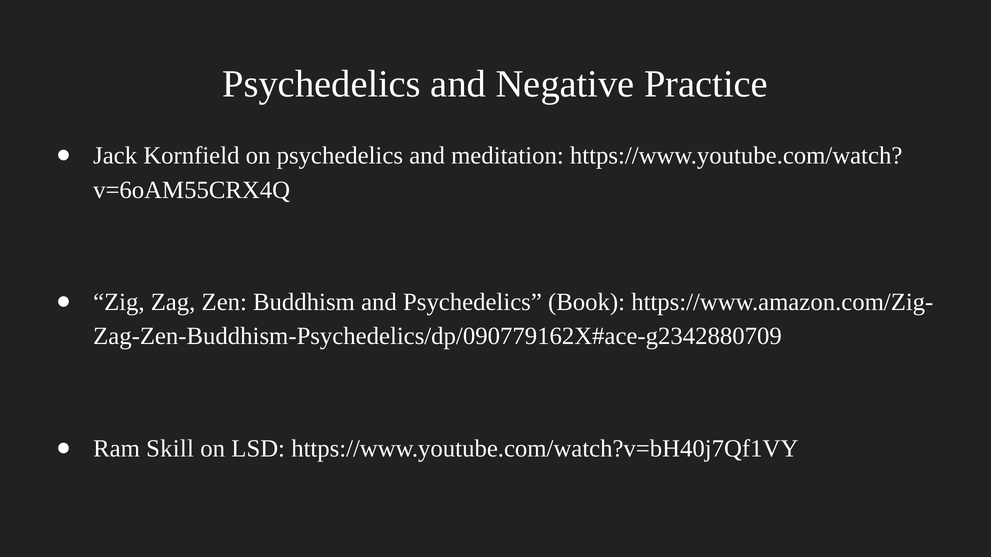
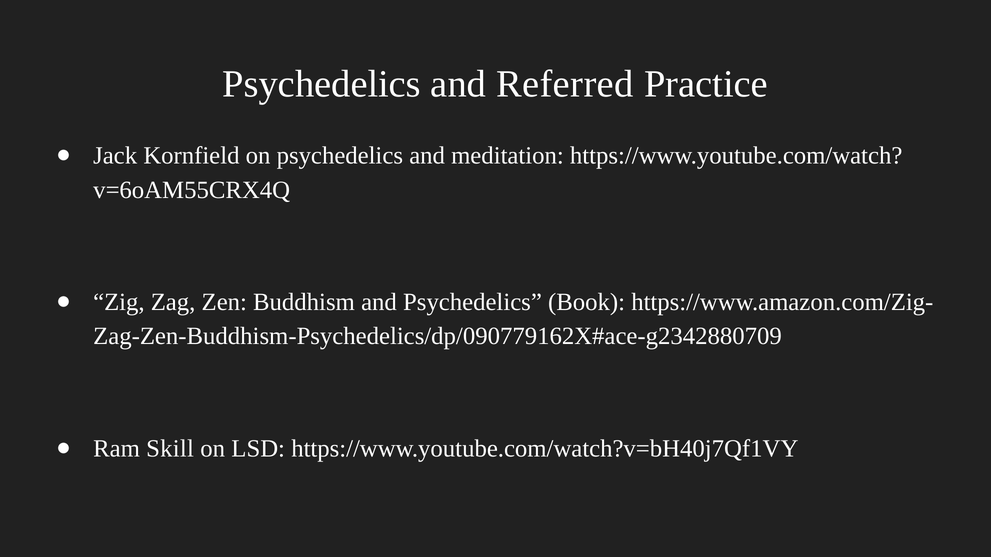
Negative: Negative -> Referred
